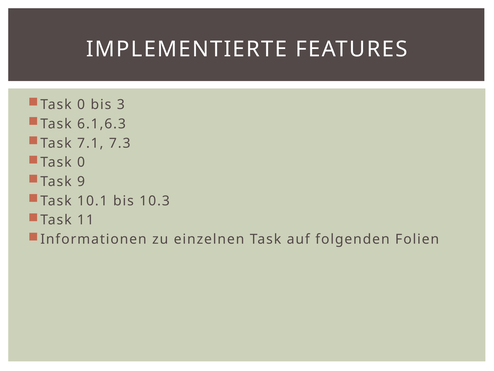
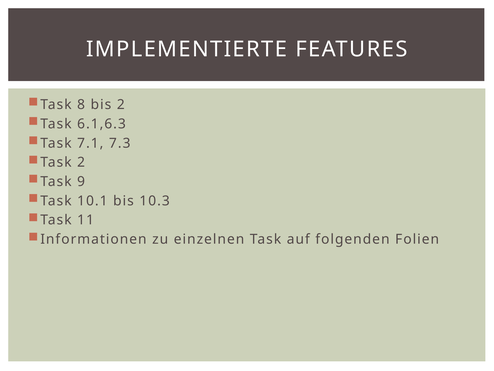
0 at (81, 105): 0 -> 8
bis 3: 3 -> 2
0 at (81, 162): 0 -> 2
